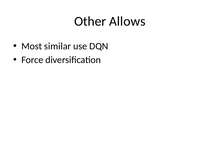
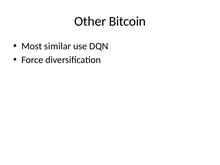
Allows: Allows -> Bitcoin
